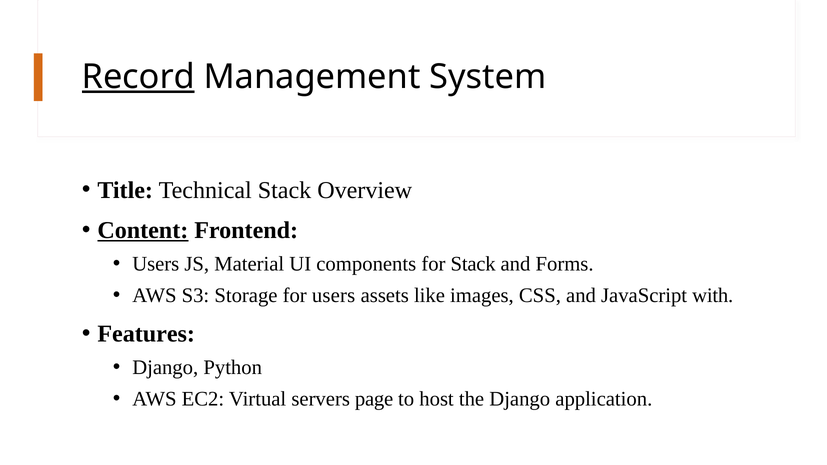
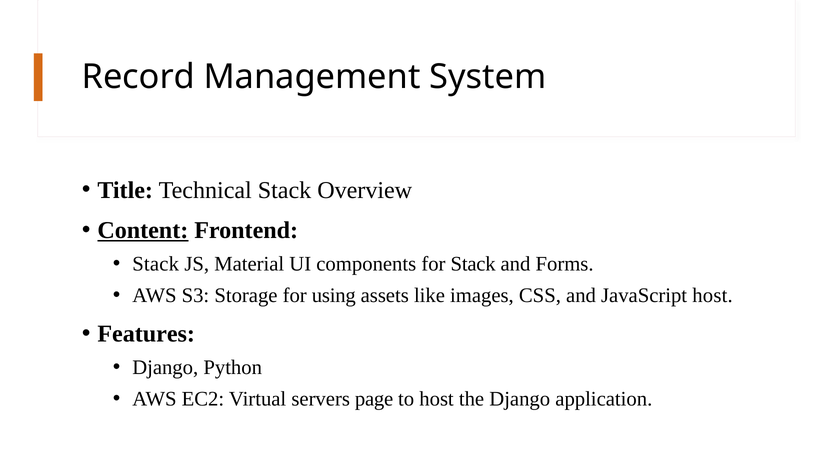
Record underline: present -> none
Users at (156, 264): Users -> Stack
for users: users -> using
JavaScript with: with -> host
